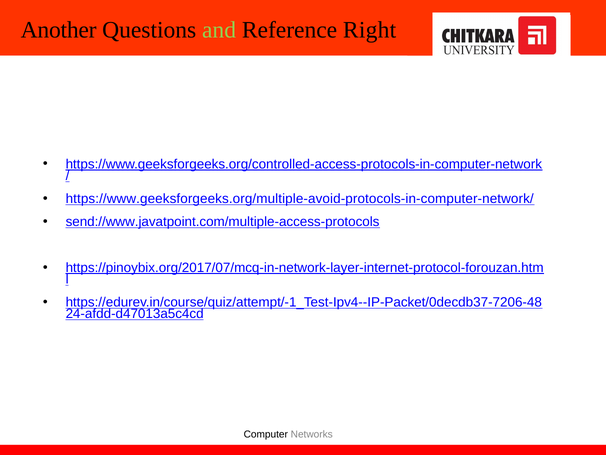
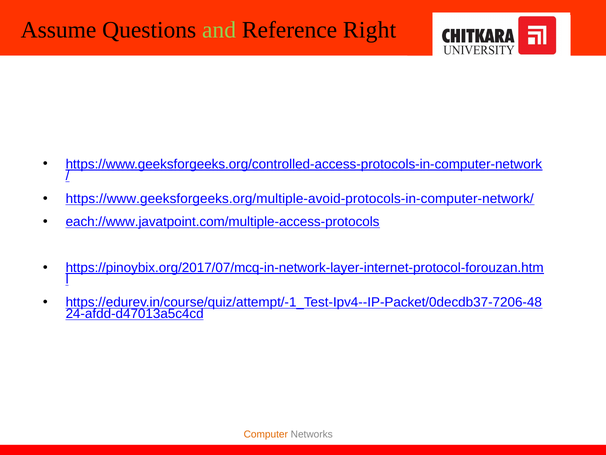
Another: Another -> Assume
send://www.javatpoint.com/multiple-access-protocols: send://www.javatpoint.com/multiple-access-protocols -> each://www.javatpoint.com/multiple-access-protocols
Computer colour: black -> orange
